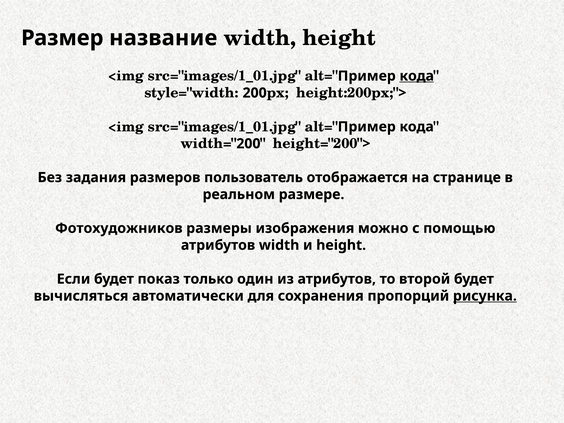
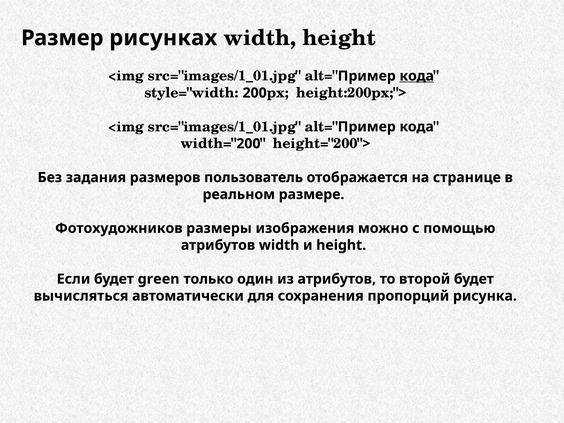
название: название -> рисунках
показ: показ -> green
рисунка underline: present -> none
